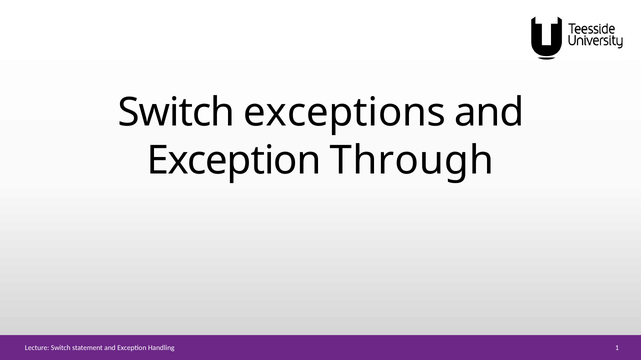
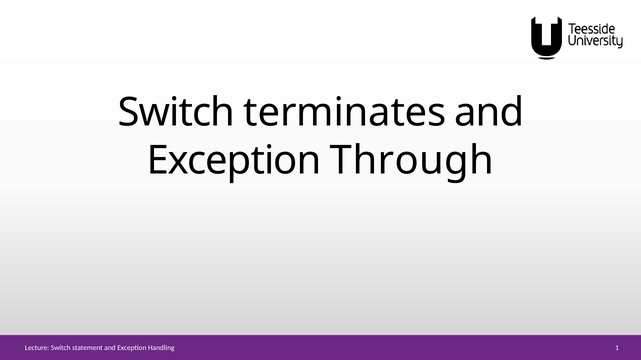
exceptions: exceptions -> terminates
